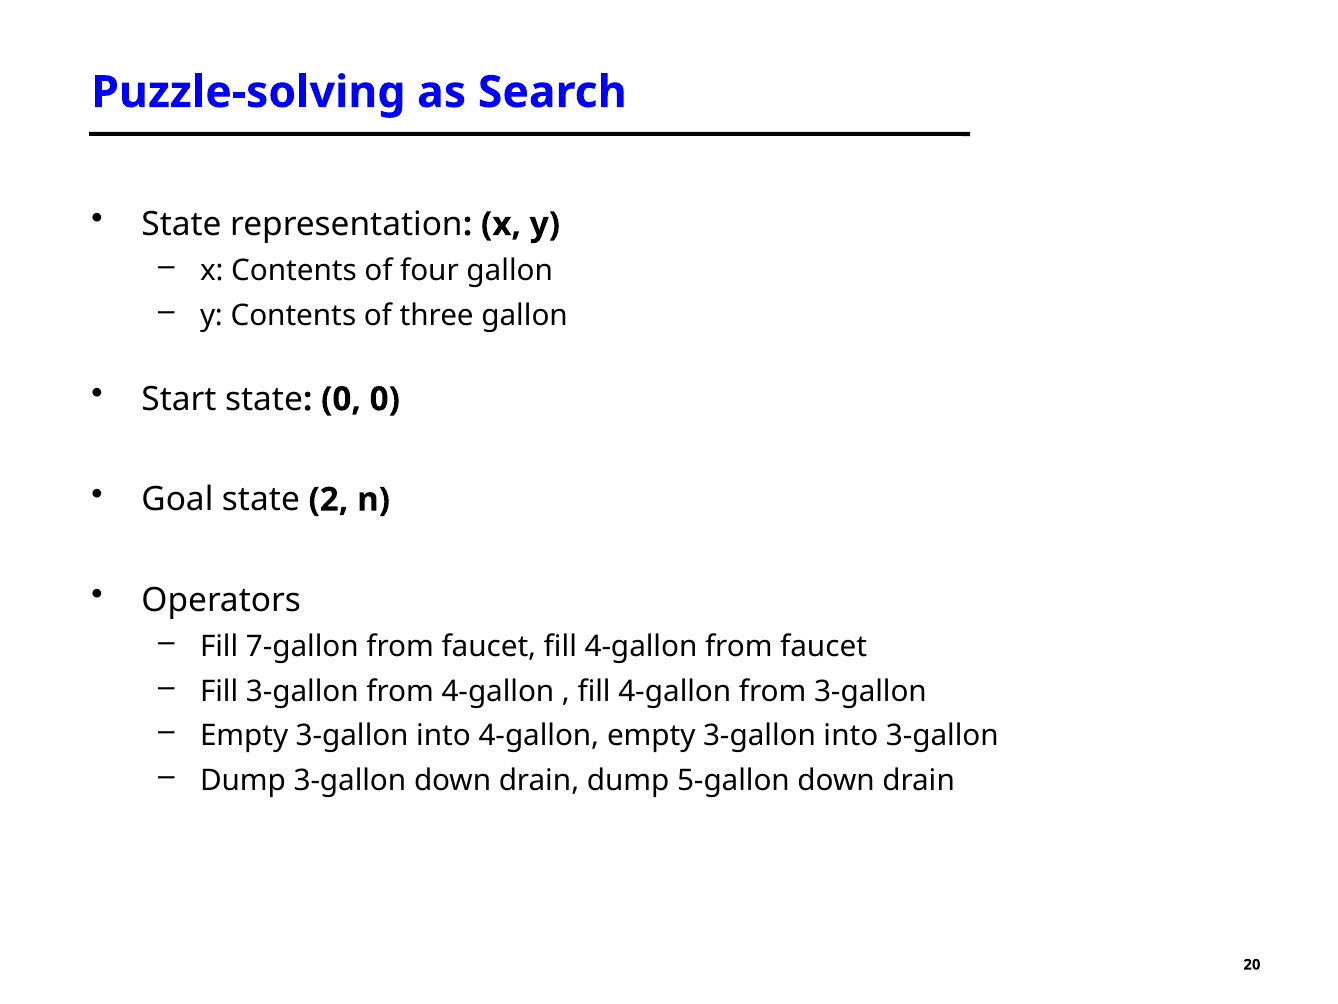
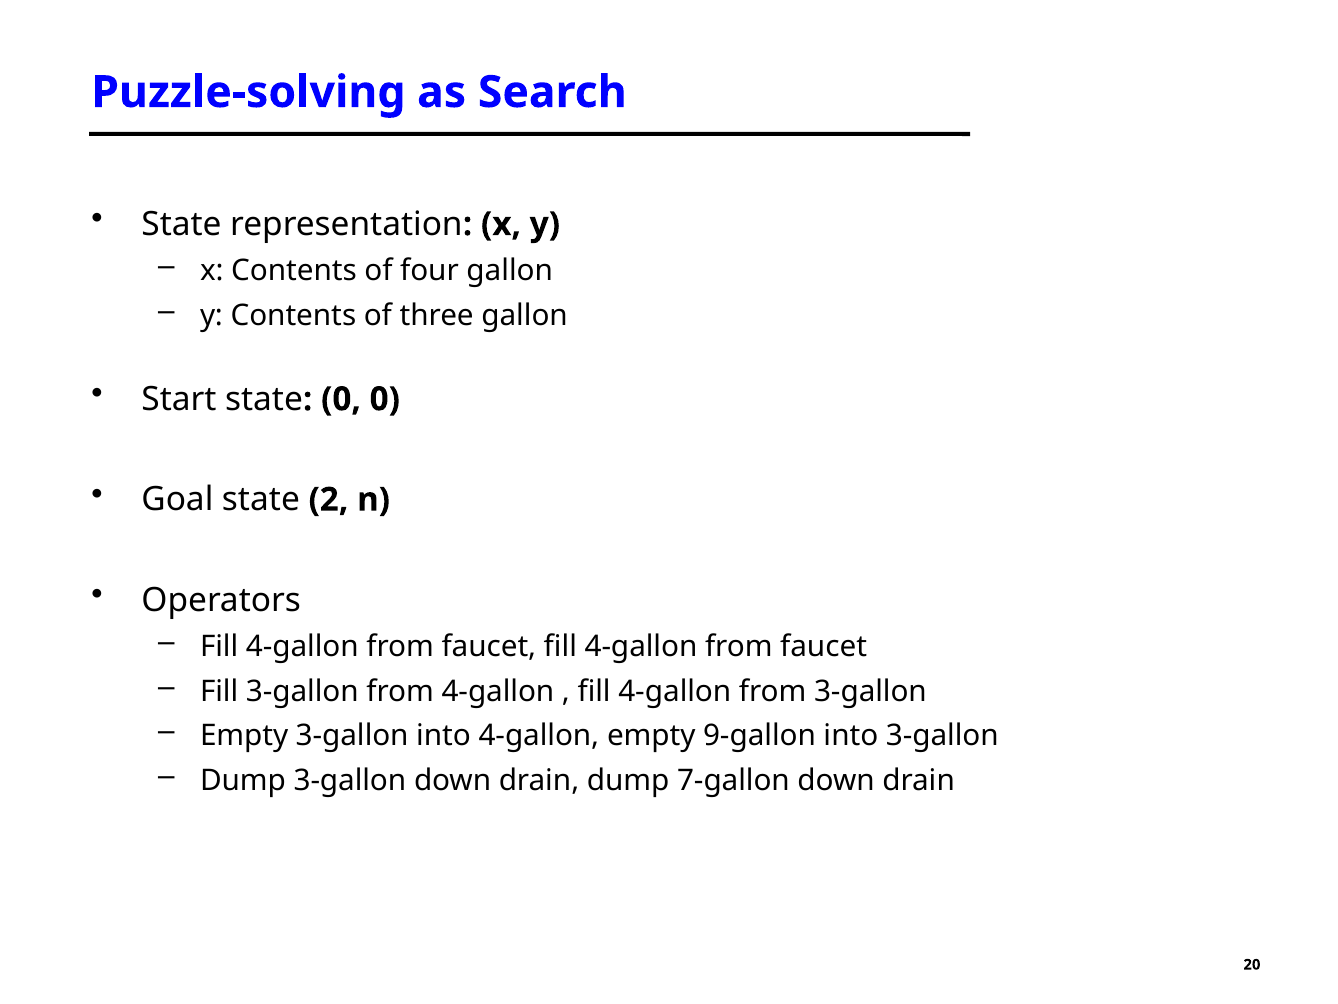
7-gallon at (302, 646): 7-gallon -> 4-gallon
4-gallon empty 3-gallon: 3-gallon -> 9-gallon
5-gallon: 5-gallon -> 7-gallon
